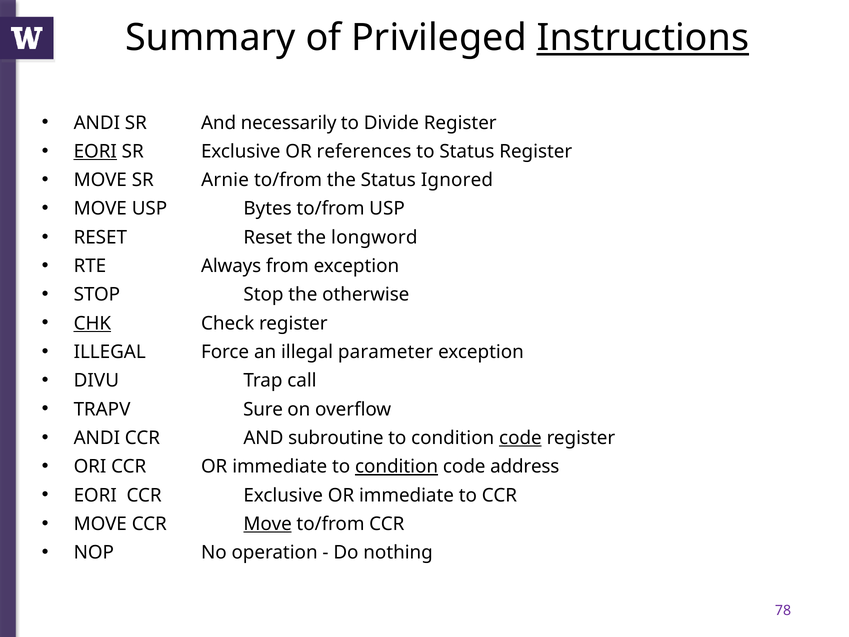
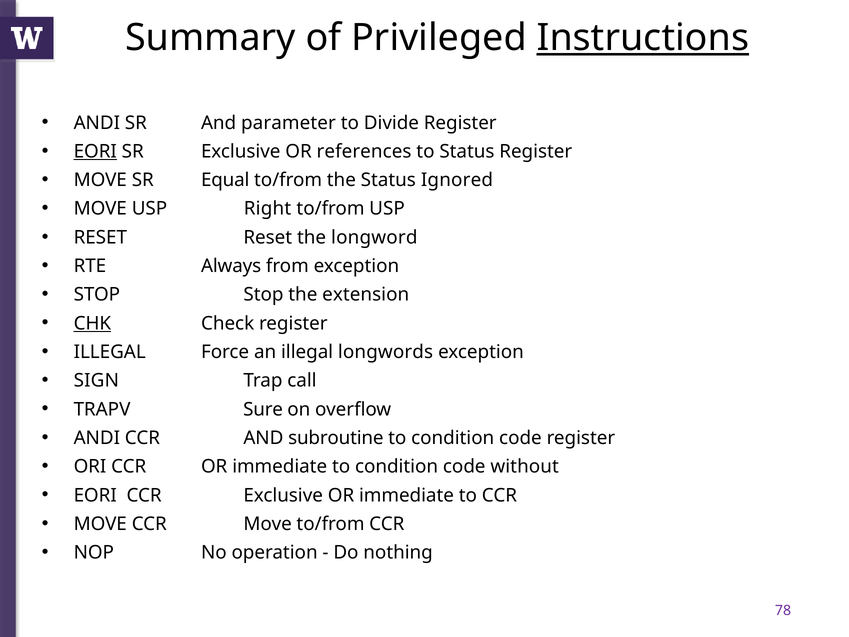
necessarily: necessarily -> parameter
Arnie: Arnie -> Equal
Bytes: Bytes -> Right
otherwise: otherwise -> extension
parameter: parameter -> longwords
DIVU: DIVU -> SIGN
code at (520, 438) underline: present -> none
condition at (397, 466) underline: present -> none
address: address -> without
Move at (268, 524) underline: present -> none
